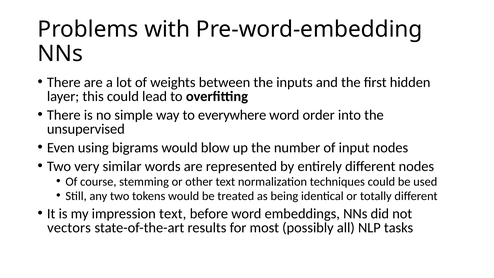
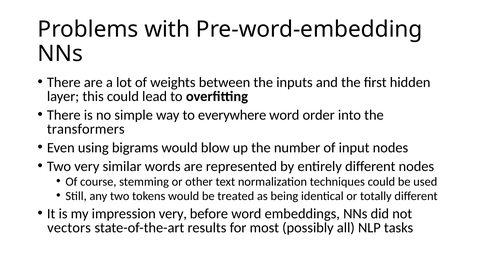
unsupervised: unsupervised -> transformers
impression text: text -> very
